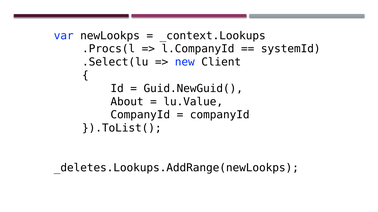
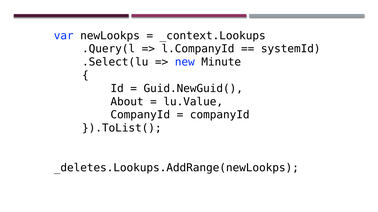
.Procs(l: .Procs(l -> .Query(l
Client: Client -> Minute
